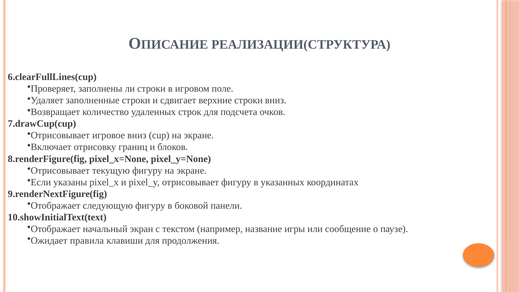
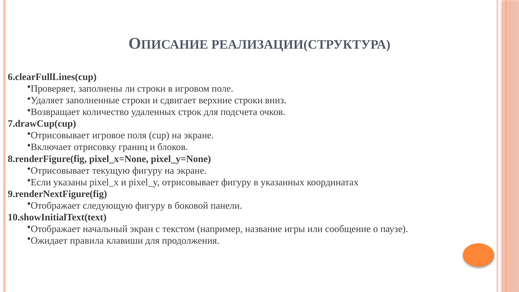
игровое вниз: вниз -> поля
